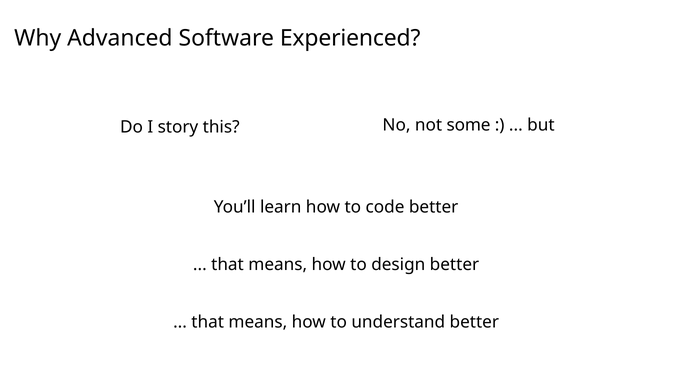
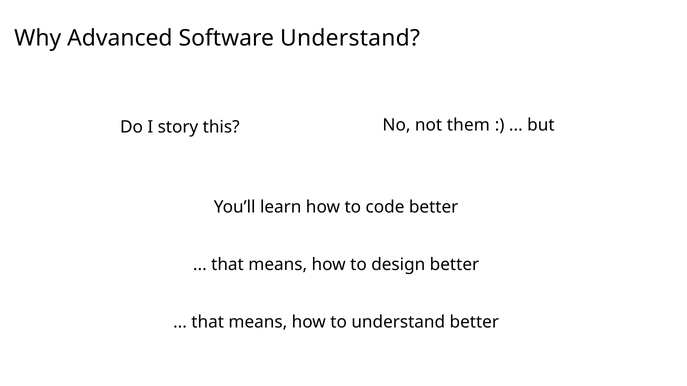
Software Experienced: Experienced -> Understand
some: some -> them
